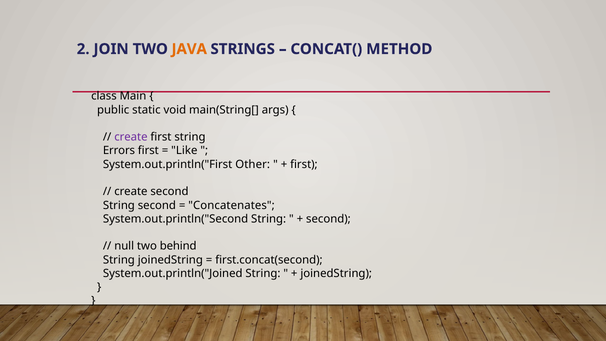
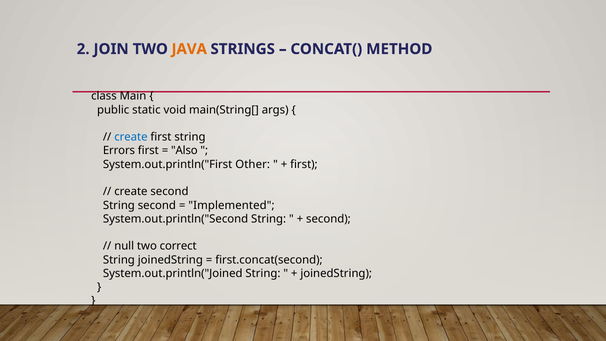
create at (131, 137) colour: purple -> blue
Like: Like -> Also
Concatenates: Concatenates -> Implemented
behind: behind -> correct
